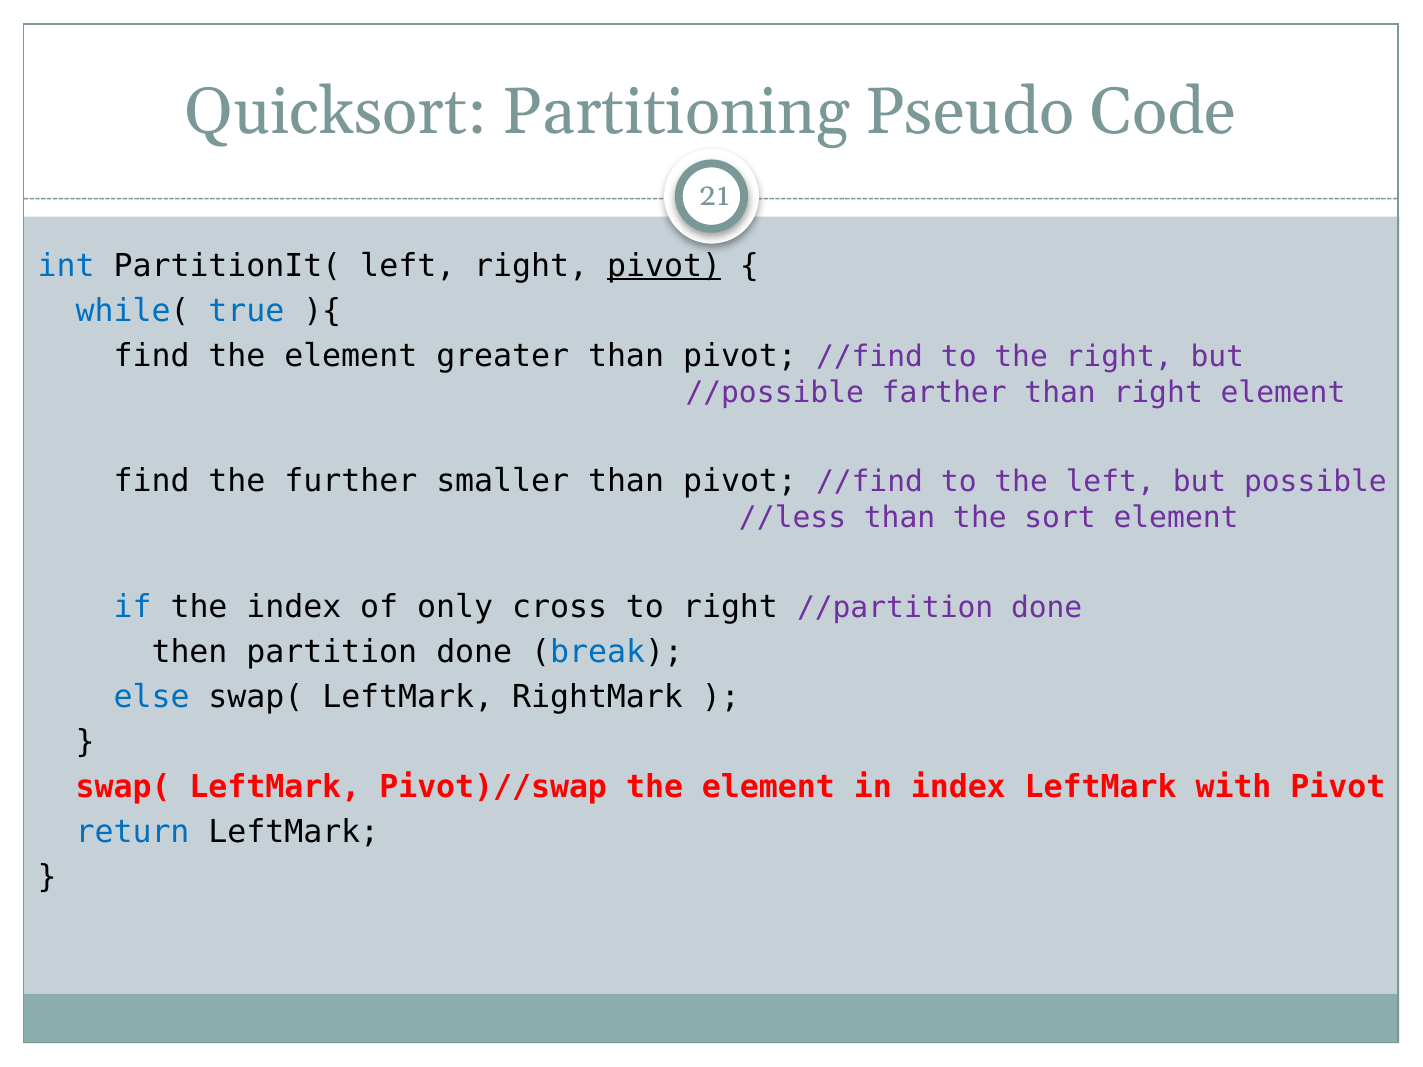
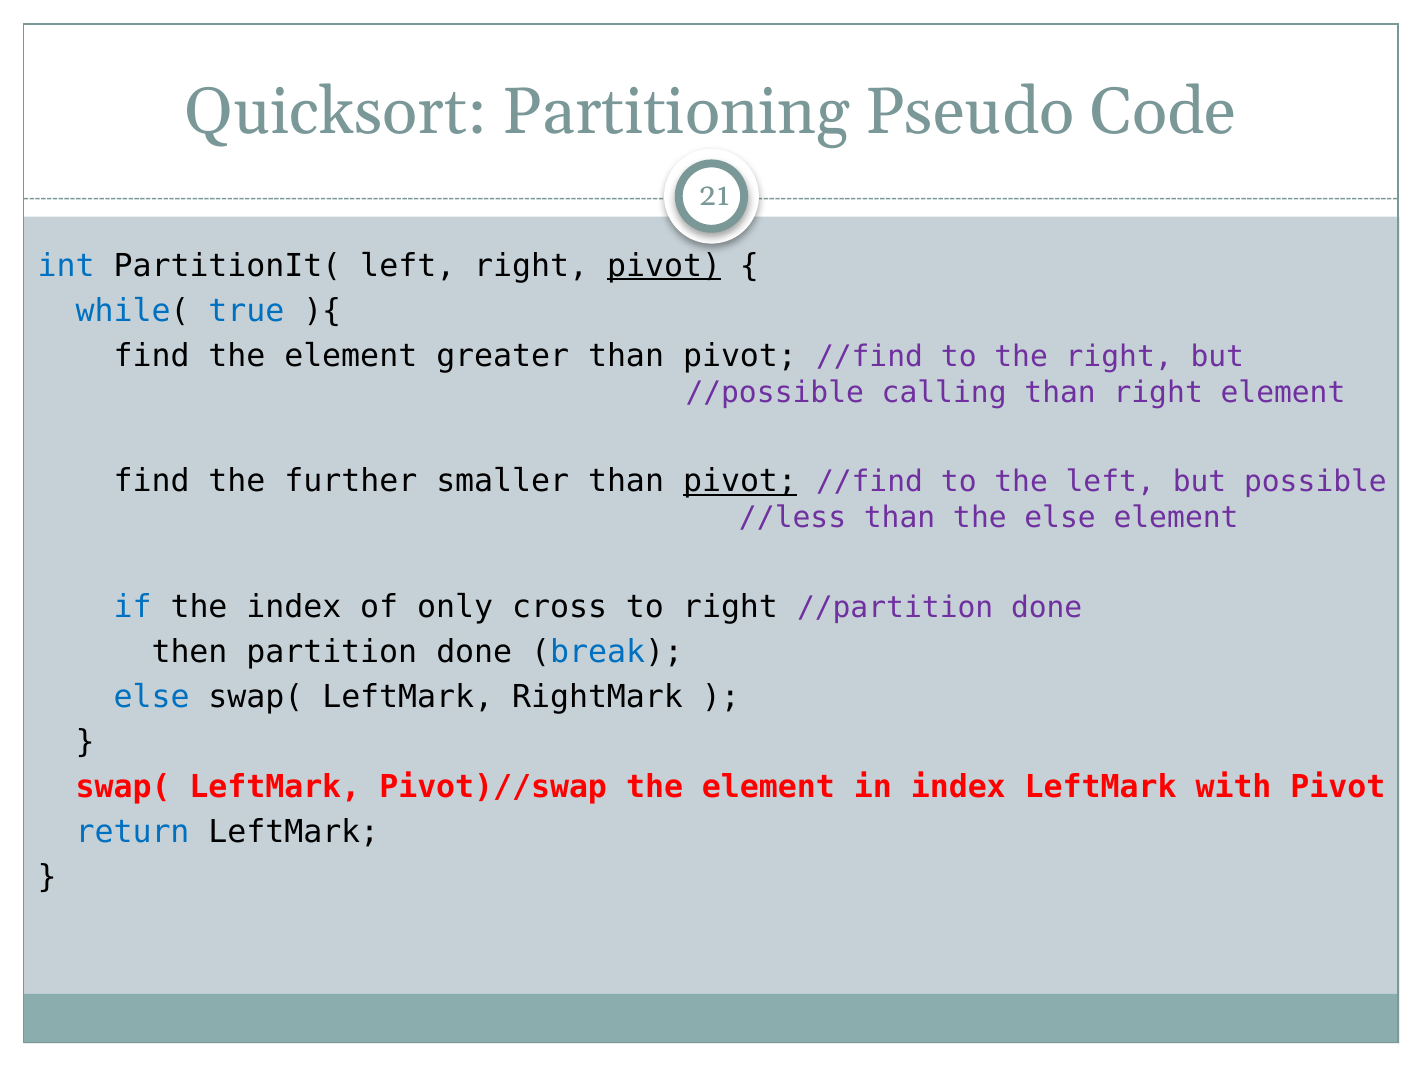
farther: farther -> calling
pivot at (740, 482) underline: none -> present
the sort: sort -> else
